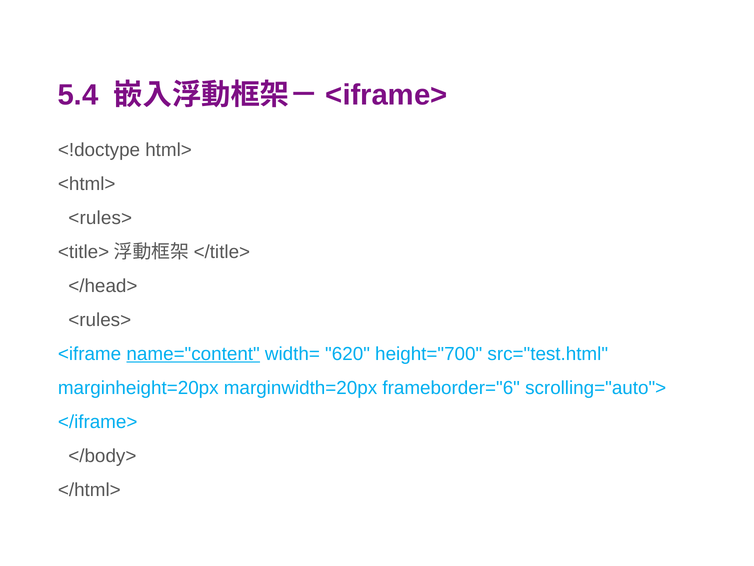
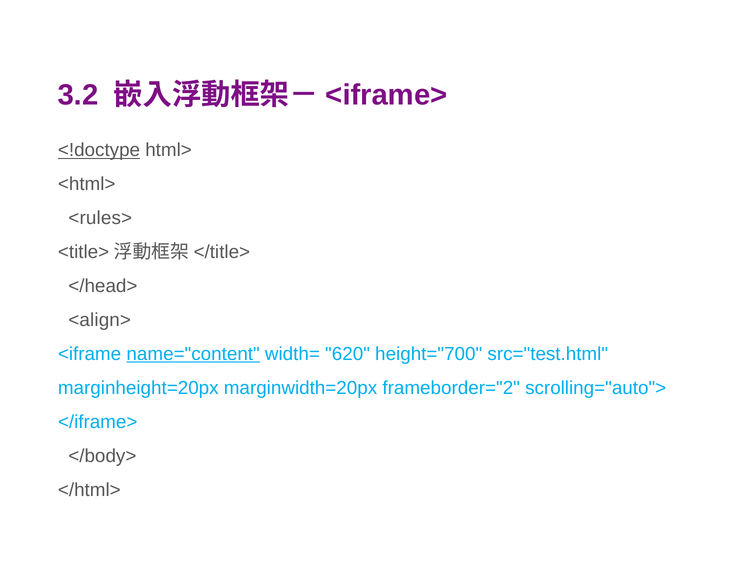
5.4: 5.4 -> 3.2
<!doctype underline: none -> present
<rules> at (100, 320): <rules> -> <align>
frameborder="6: frameborder="6 -> frameborder="2
